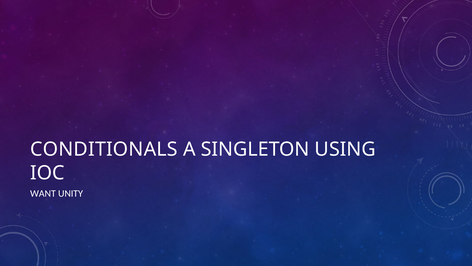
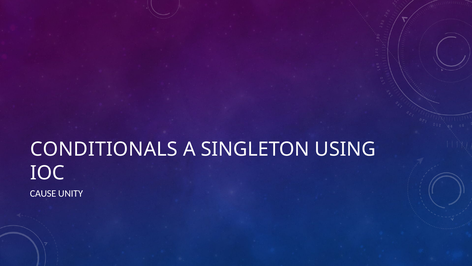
WANT: WANT -> CAUSE
